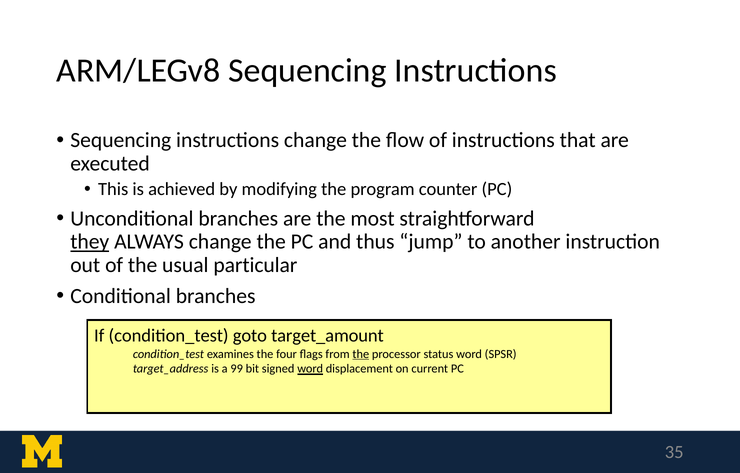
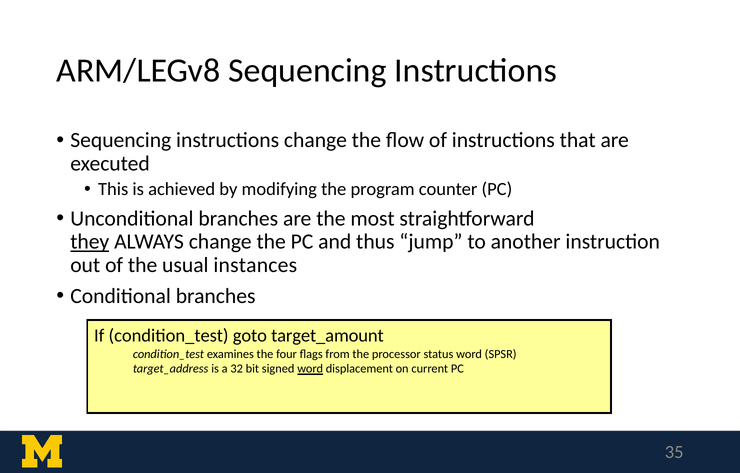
particular: particular -> instances
the at (361, 354) underline: present -> none
99: 99 -> 32
